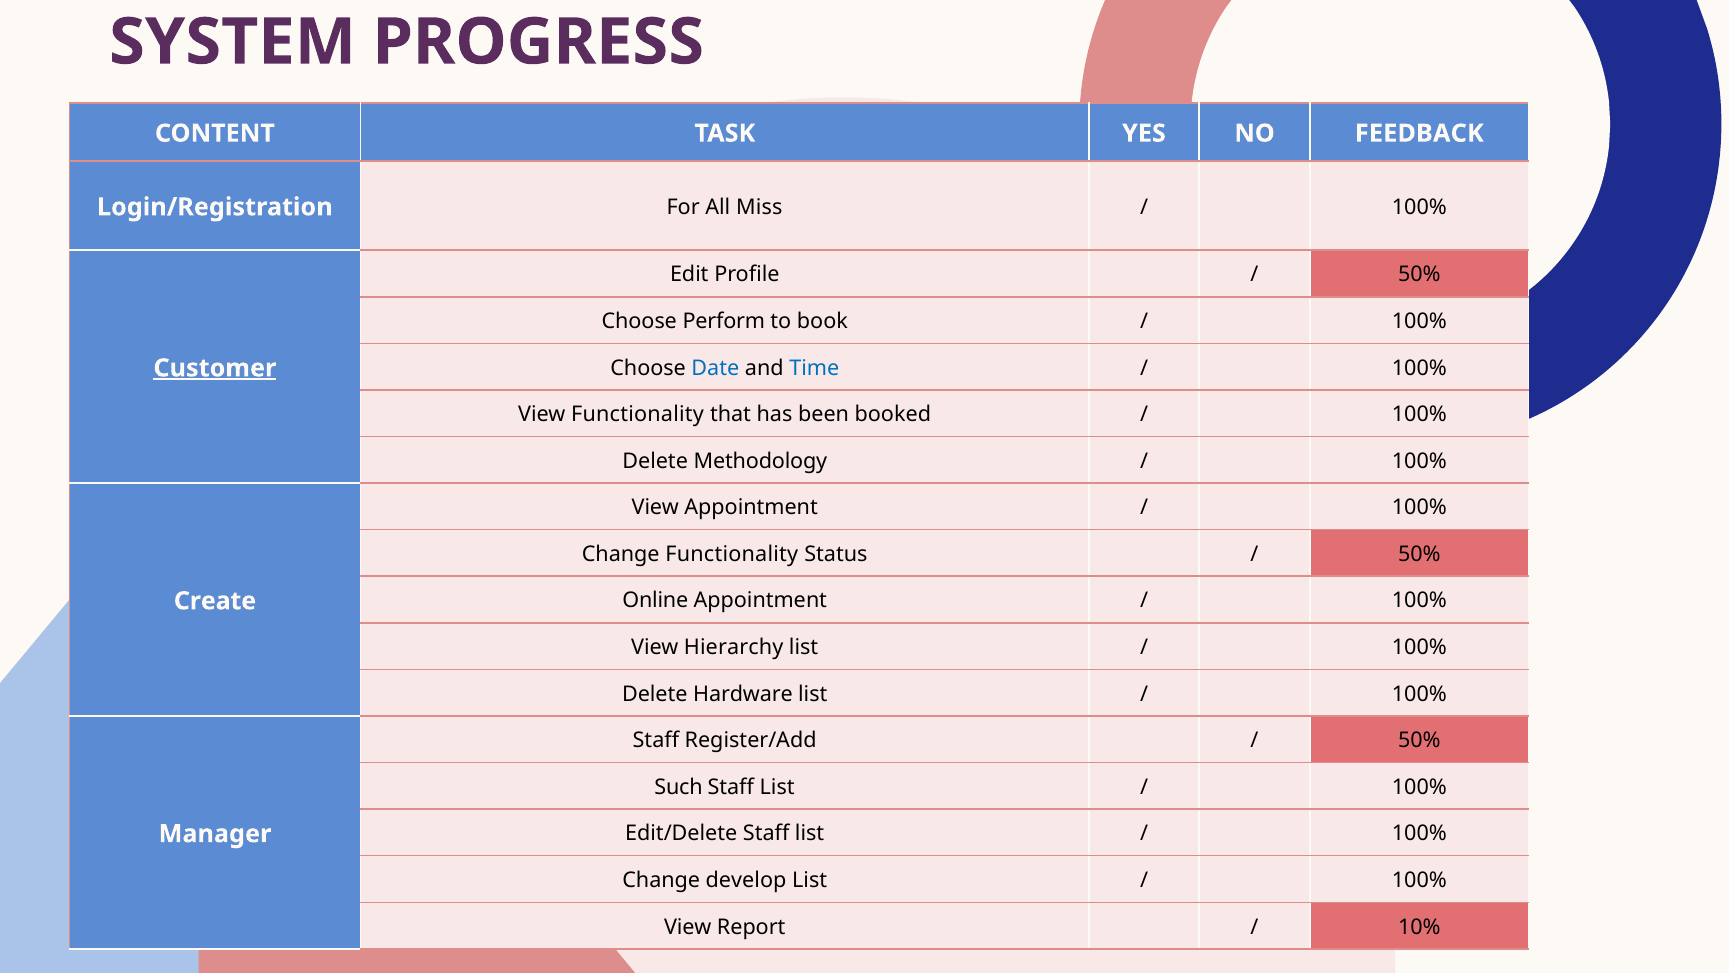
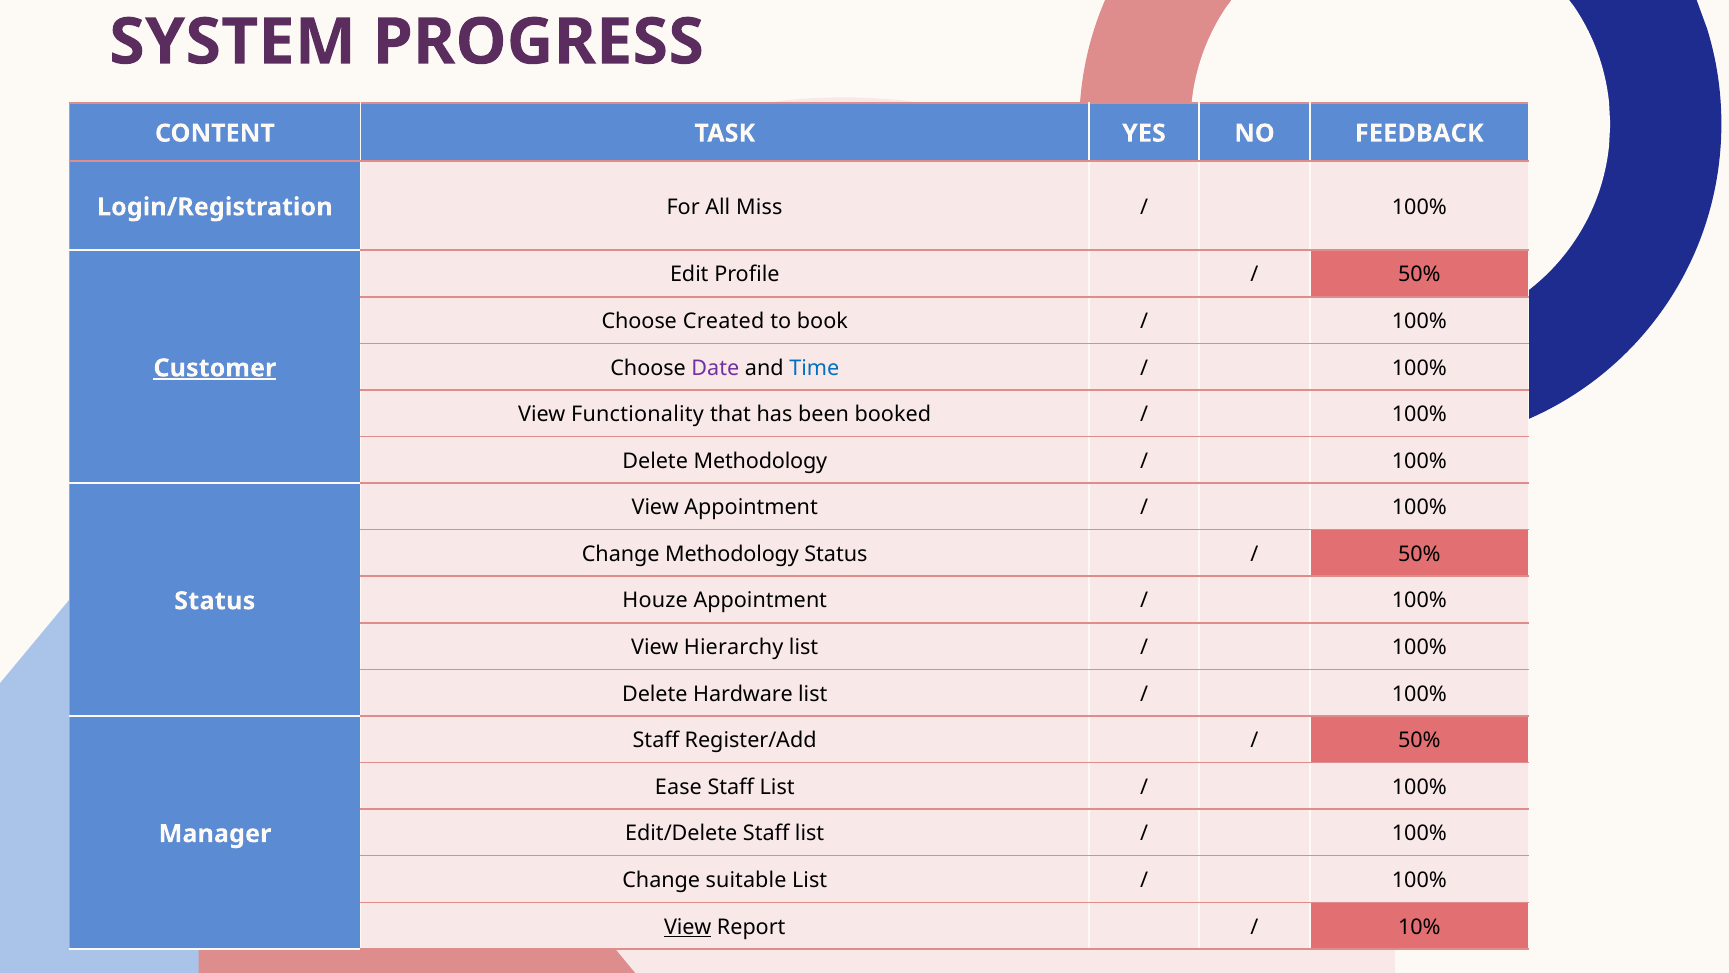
Perform: Perform -> Created
Date colour: blue -> purple
Change Functionality: Functionality -> Methodology
Online: Online -> Houze
Create at (215, 601): Create -> Status
Such: Such -> Ease
develop: develop -> suitable
View at (688, 926) underline: none -> present
